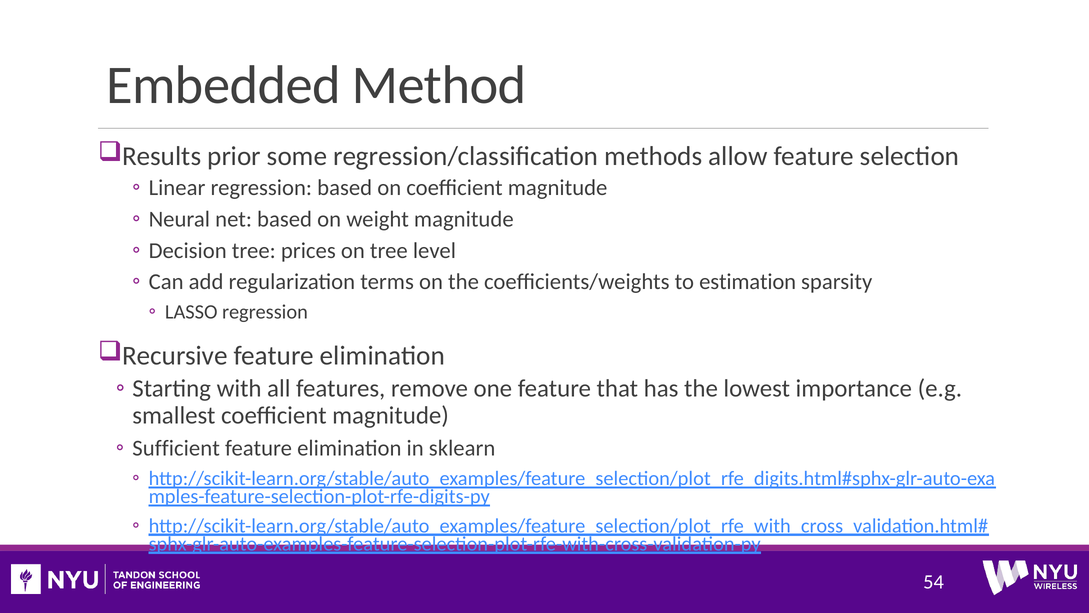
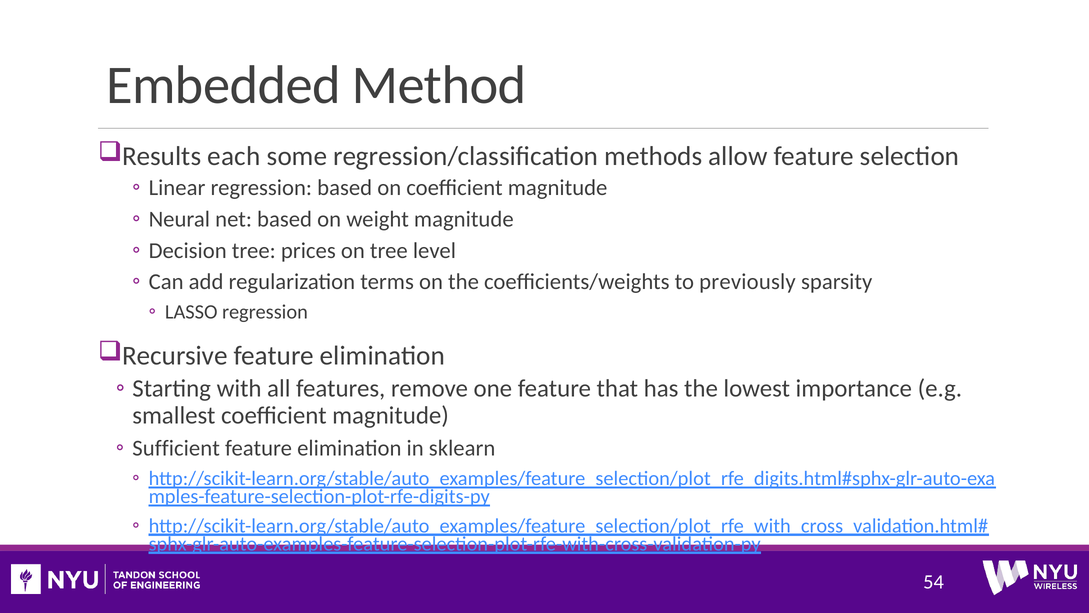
prior: prior -> each
estimation: estimation -> previously
